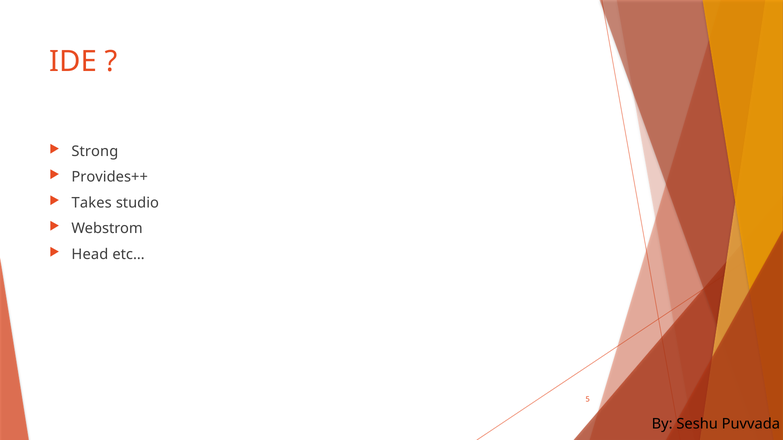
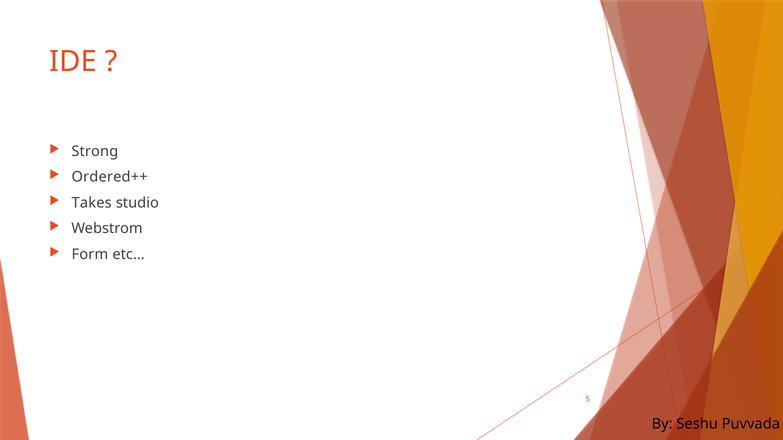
Provides++: Provides++ -> Ordered++
Head: Head -> Form
